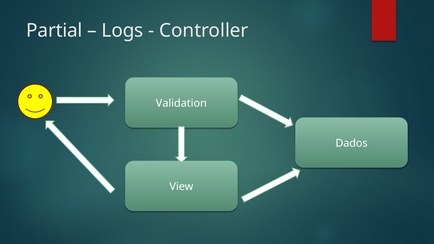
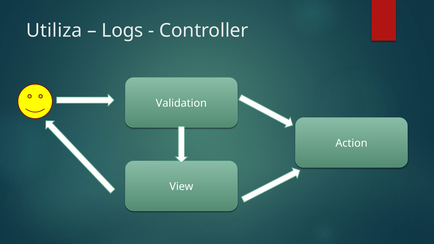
Partial: Partial -> Utiliza
Dados: Dados -> Action
